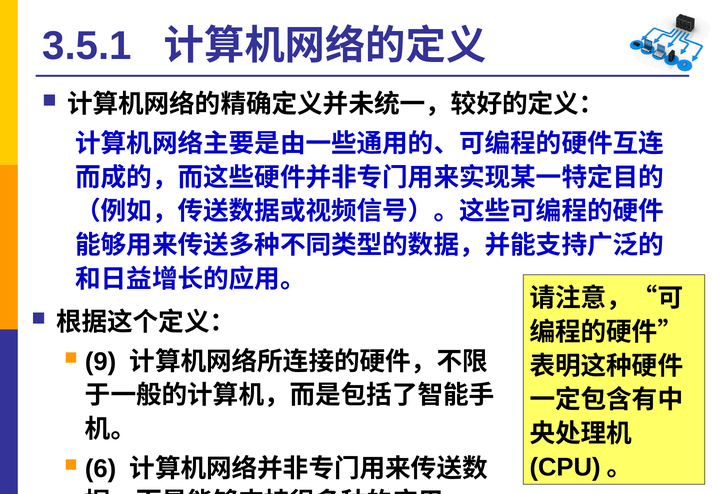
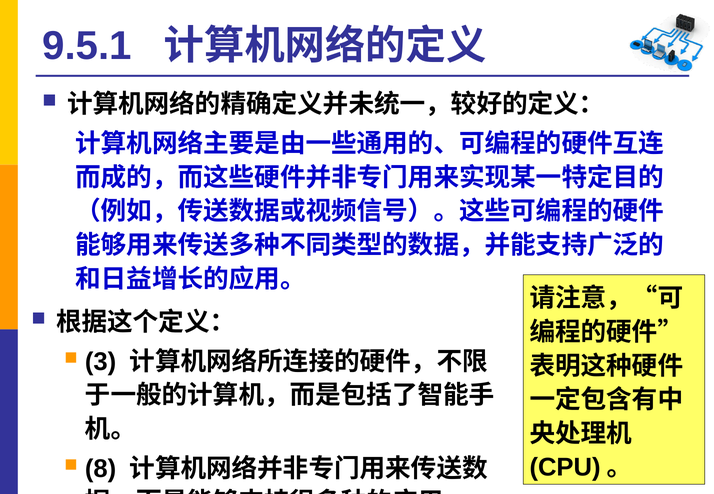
3.5.1: 3.5.1 -> 9.5.1
9: 9 -> 3
6: 6 -> 8
